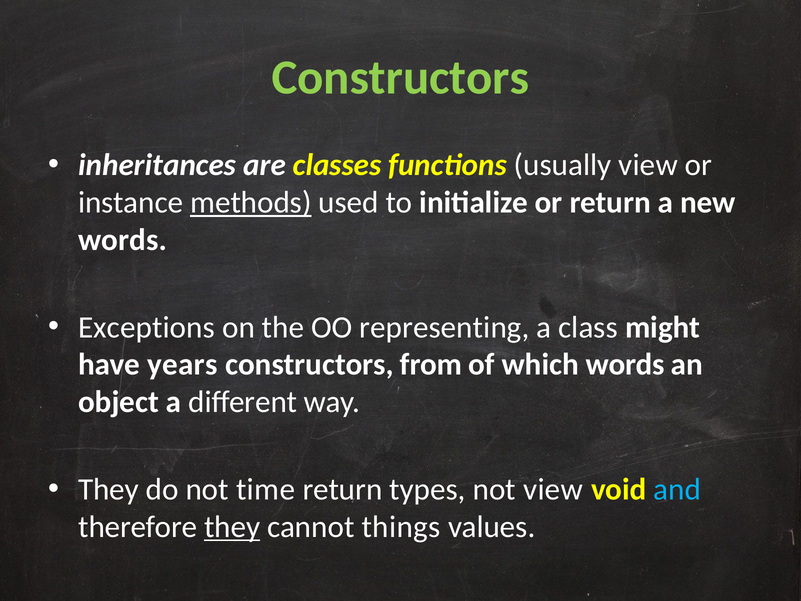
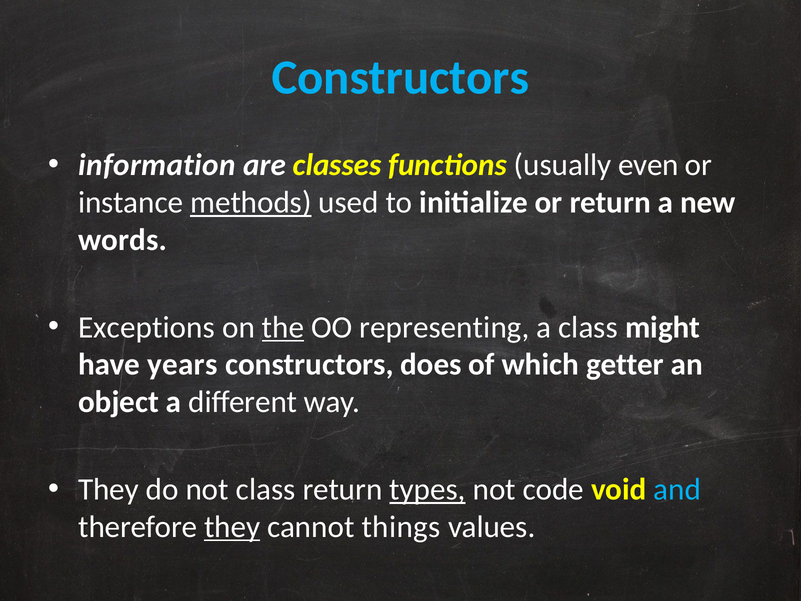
Constructors at (400, 78) colour: light green -> light blue
inheritances: inheritances -> information
usually view: view -> even
the underline: none -> present
from: from -> does
which words: words -> getter
not time: time -> class
types underline: none -> present
not view: view -> code
